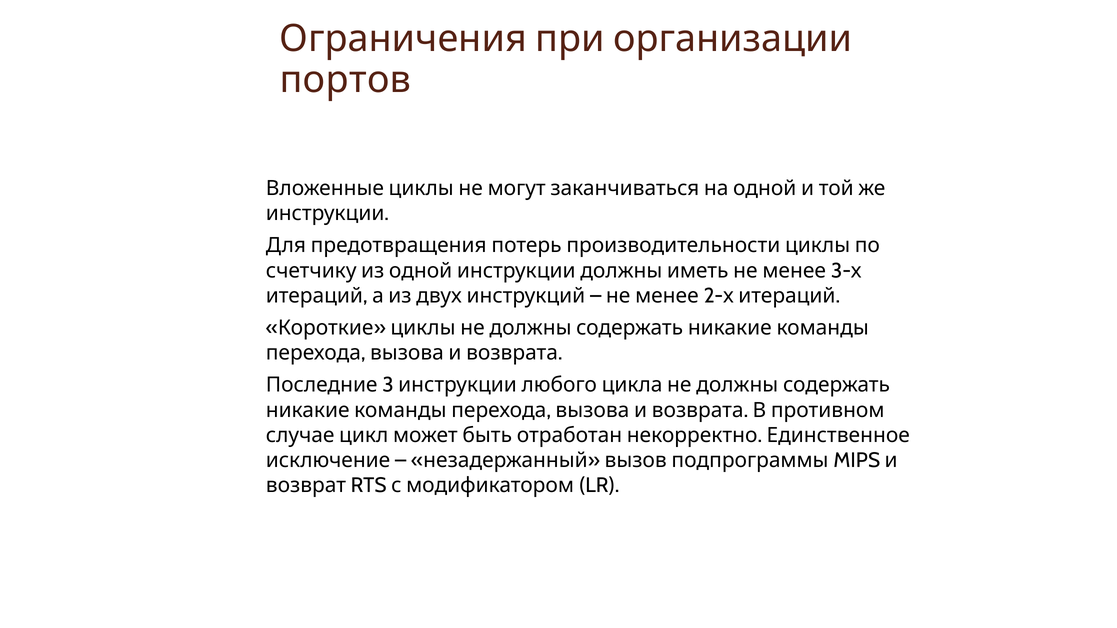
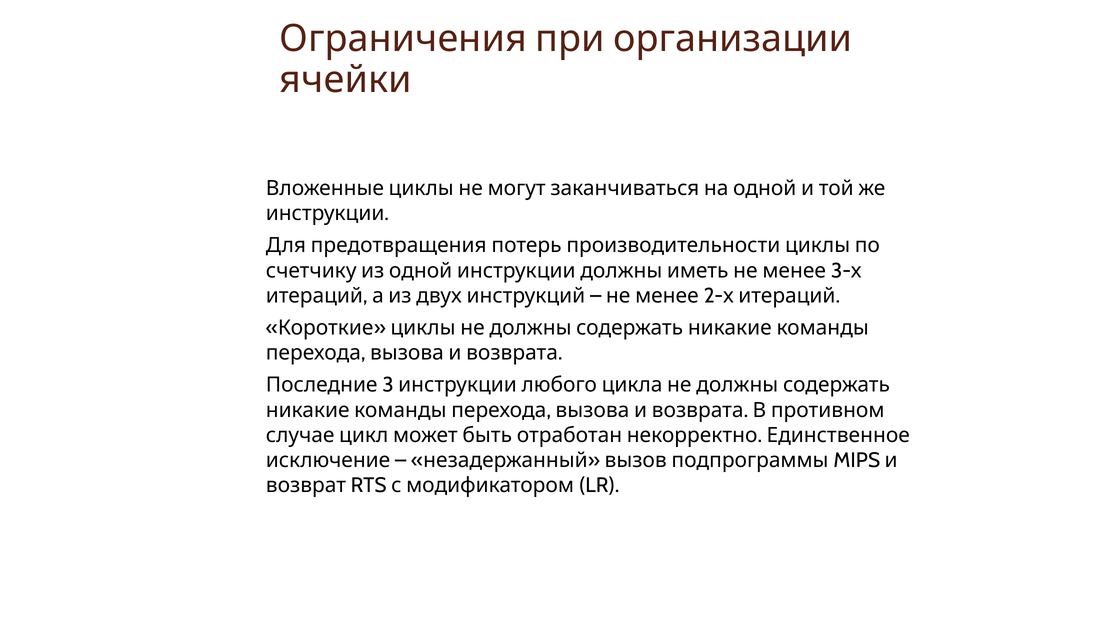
портов: портов -> ячейки
